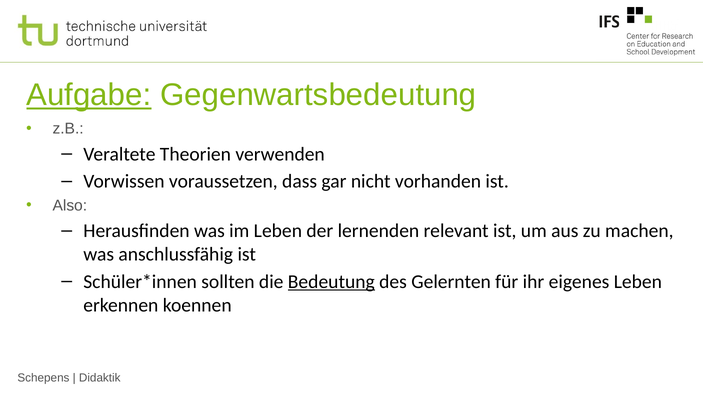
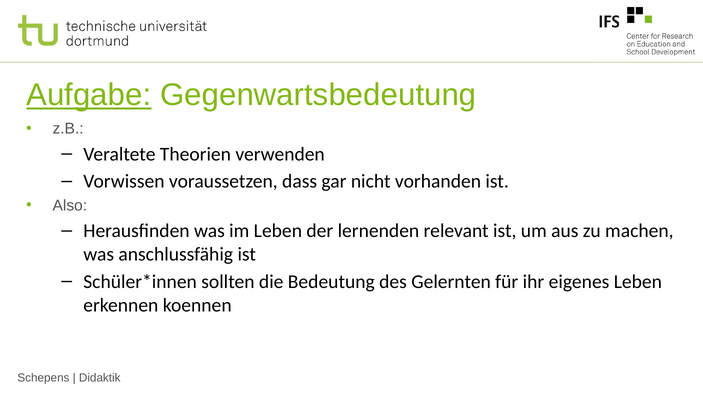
Bedeutung underline: present -> none
